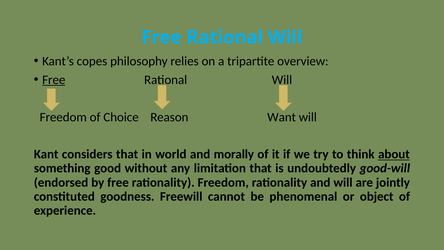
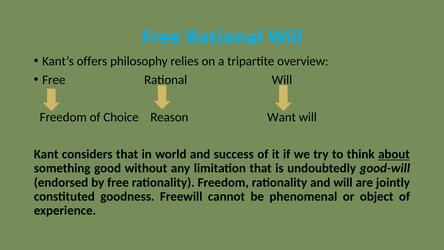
copes: copes -> offers
Free at (54, 80) underline: present -> none
morally: morally -> success
